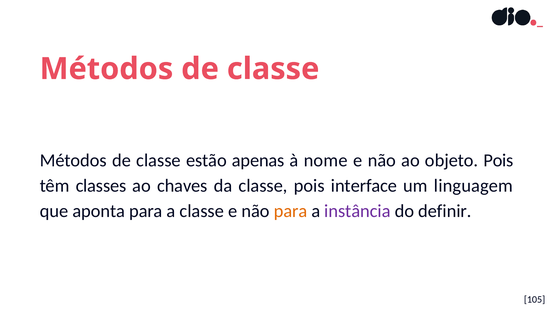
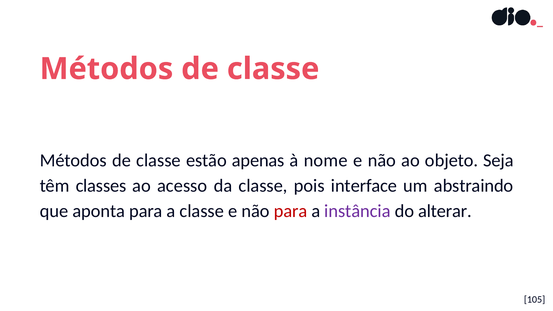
objeto Pois: Pois -> Seja
chaves: chaves -> acesso
linguagem: linguagem -> abstraindo
para at (291, 211) colour: orange -> red
definir: definir -> alterar
